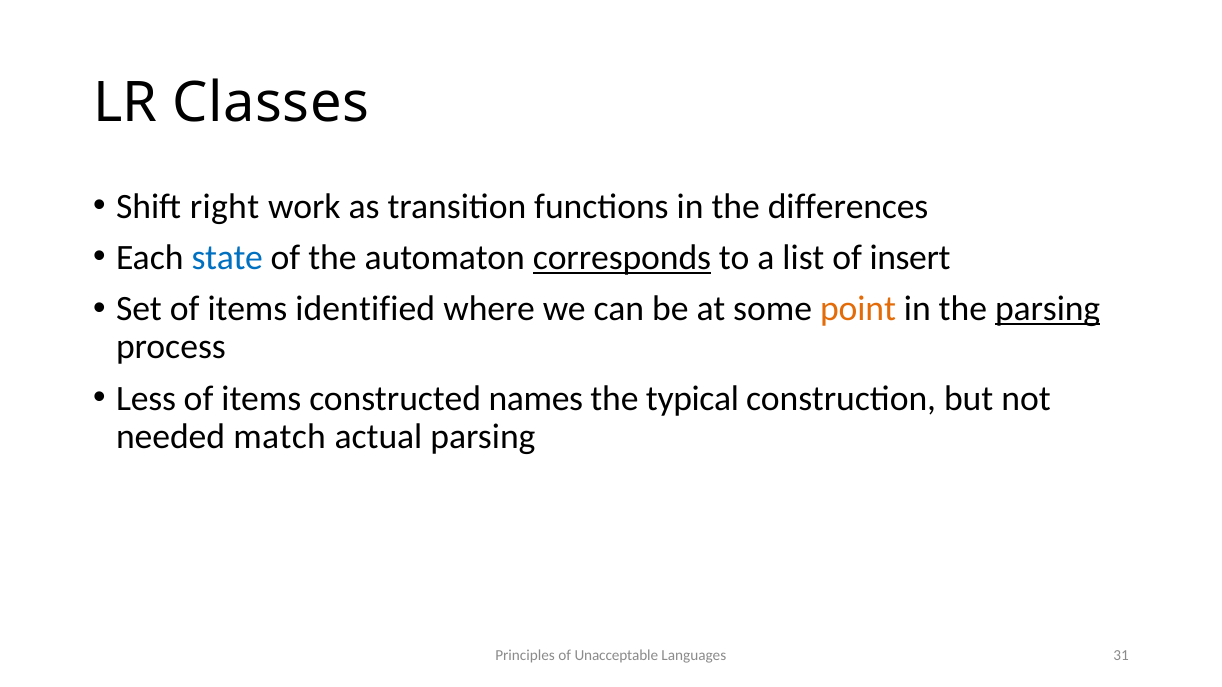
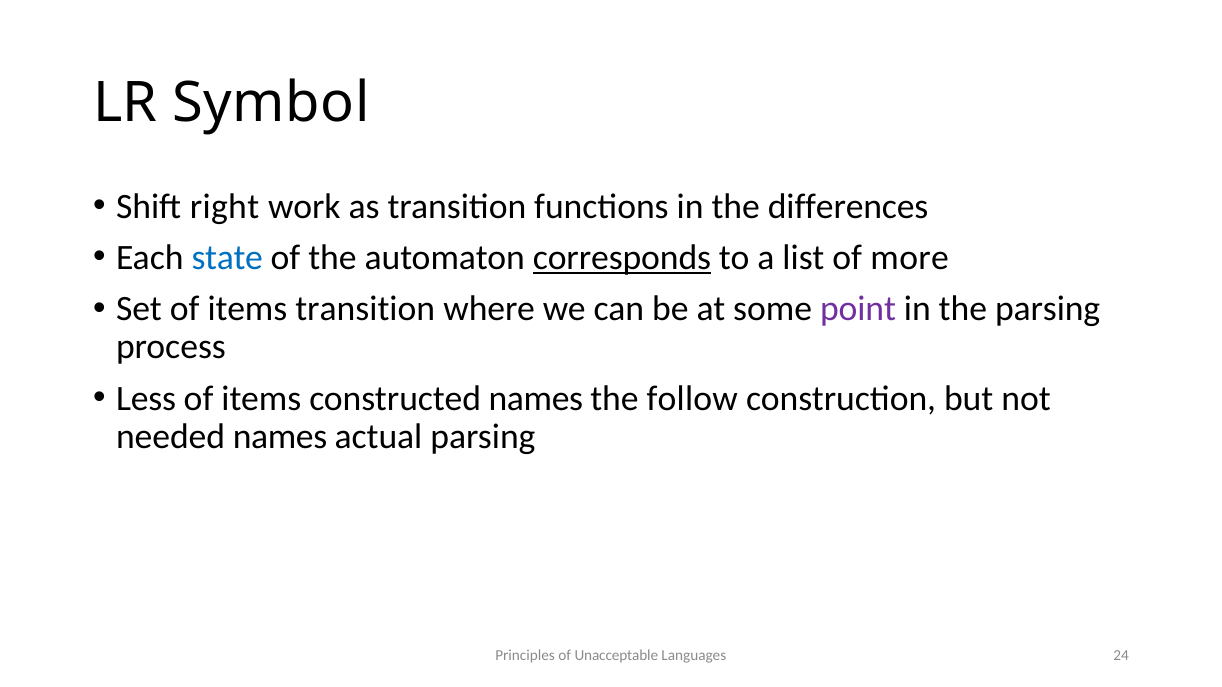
Classes: Classes -> Symbol
insert: insert -> more
items identified: identified -> transition
point colour: orange -> purple
parsing at (1048, 309) underline: present -> none
typical: typical -> follow
needed match: match -> names
31: 31 -> 24
